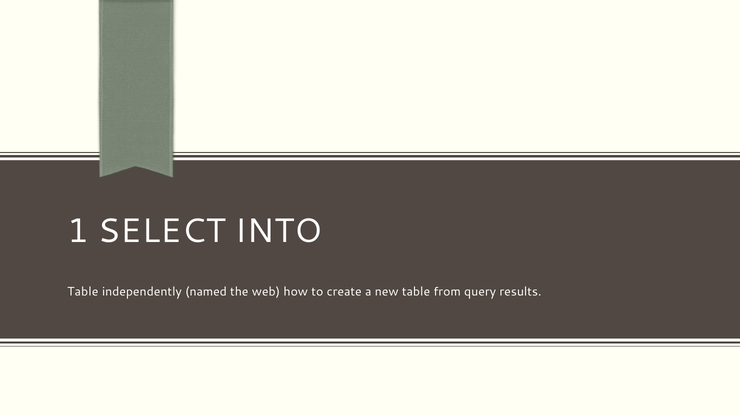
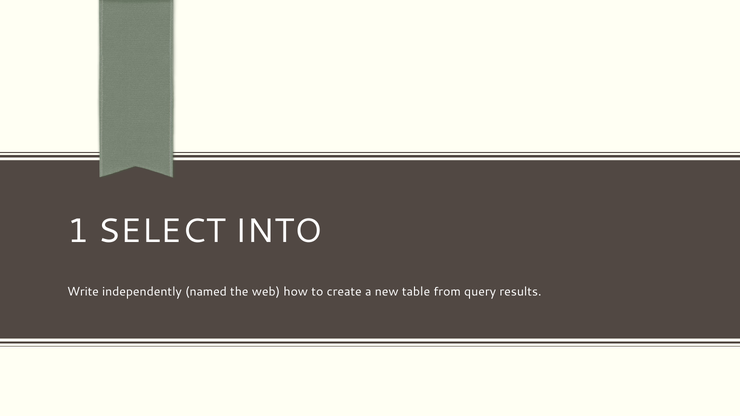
Table at (83, 292): Table -> Write
